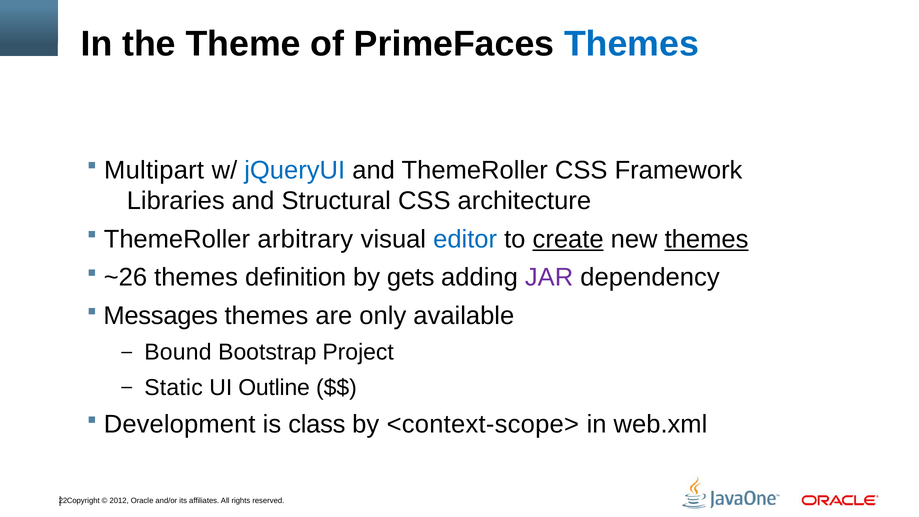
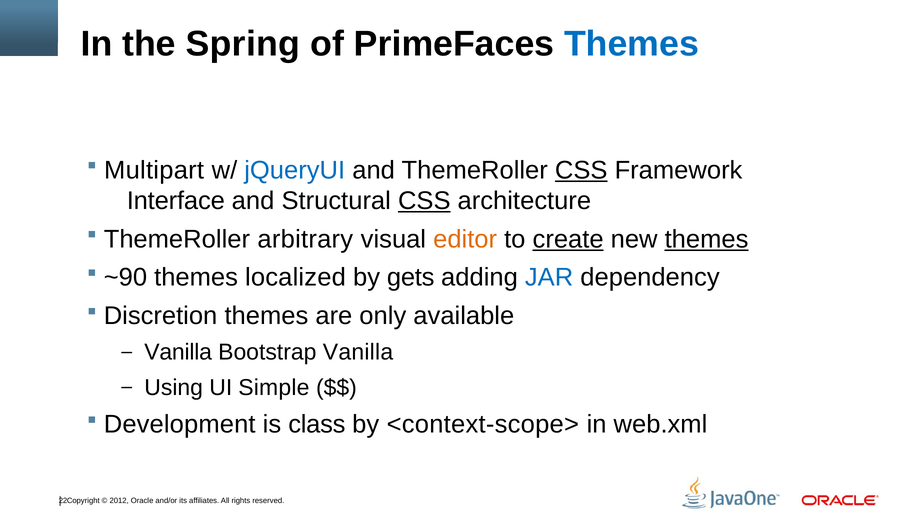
Theme: Theme -> Spring
CSS at (581, 170) underline: none -> present
Libraries: Libraries -> Interface
CSS at (424, 201) underline: none -> present
editor colour: blue -> orange
~26: ~26 -> ~90
definition: definition -> localized
JAR colour: purple -> blue
Messages: Messages -> Discretion
Bound at (178, 352): Bound -> Vanilla
Bootstrap Project: Project -> Vanilla
Static: Static -> Using
Outline: Outline -> Simple
